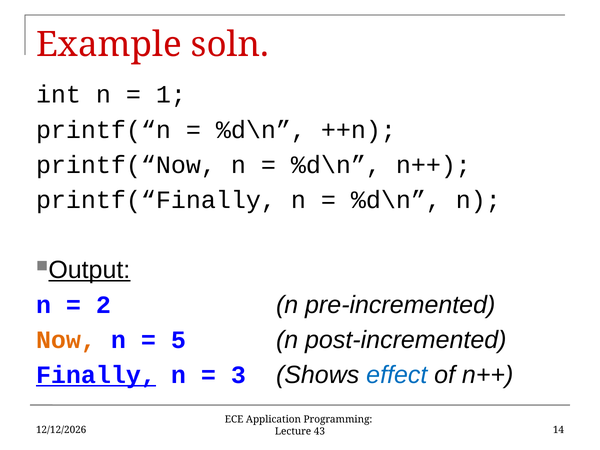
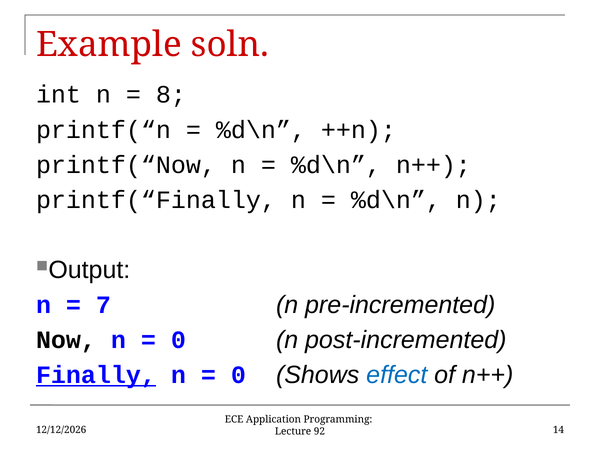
1: 1 -> 8
Output underline: present -> none
2: 2 -> 7
Now colour: orange -> black
5 at (178, 340): 5 -> 0
3 at (238, 375): 3 -> 0
43: 43 -> 92
